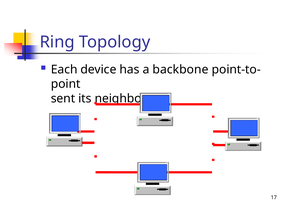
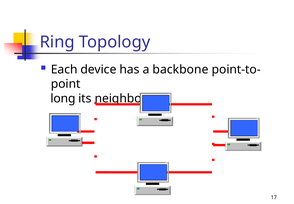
sent: sent -> long
